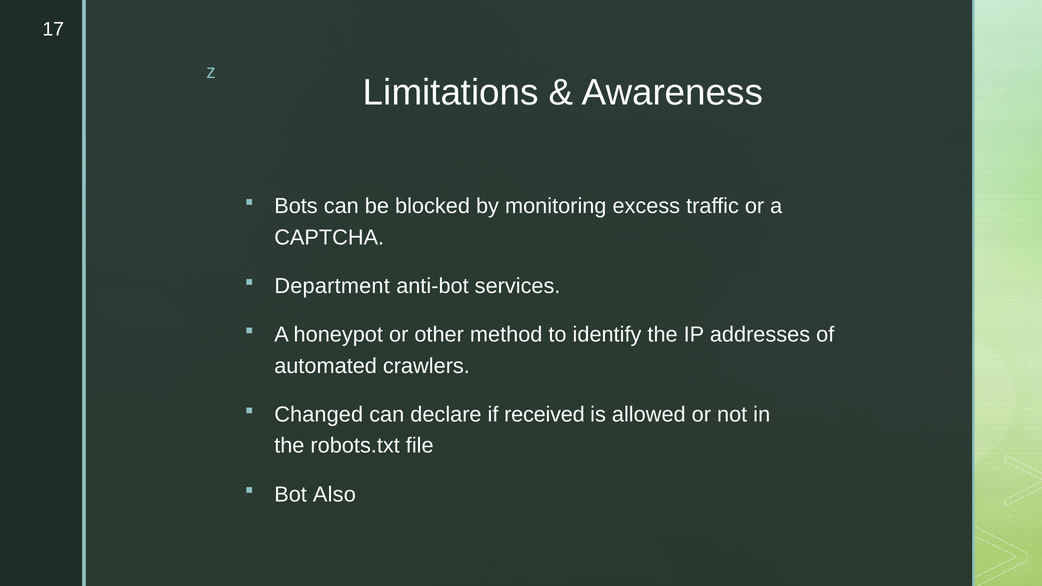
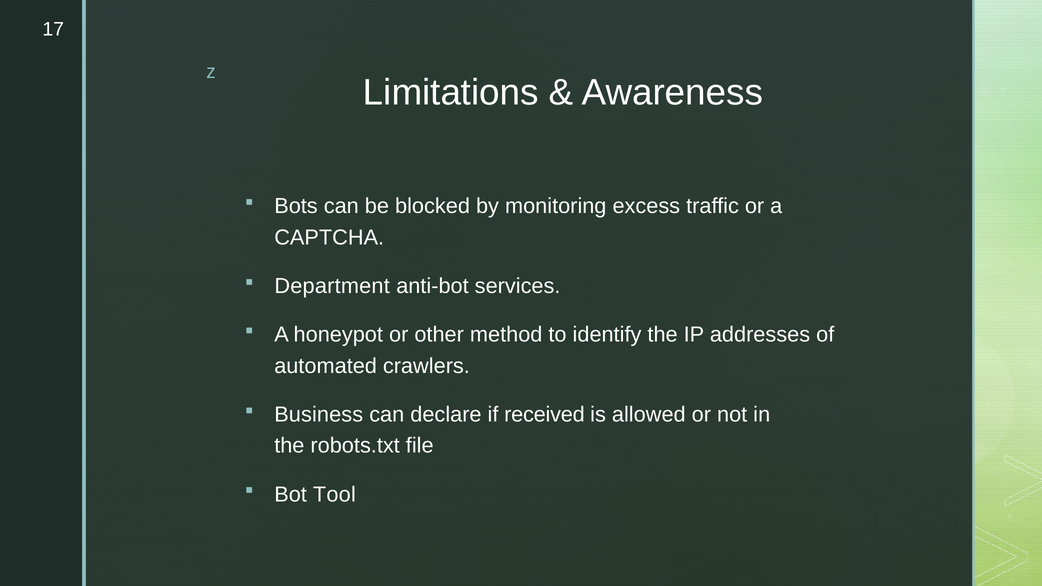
Changed: Changed -> Business
Also: Also -> Tool
